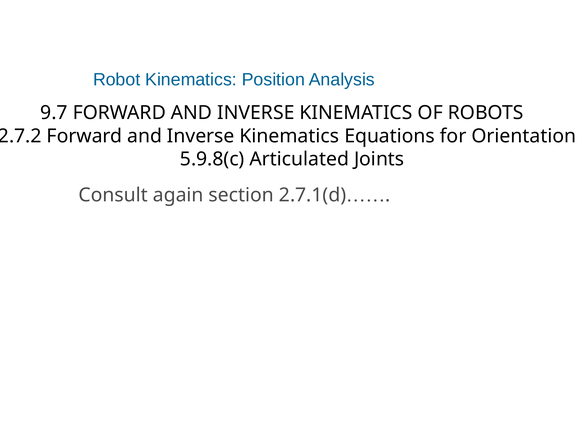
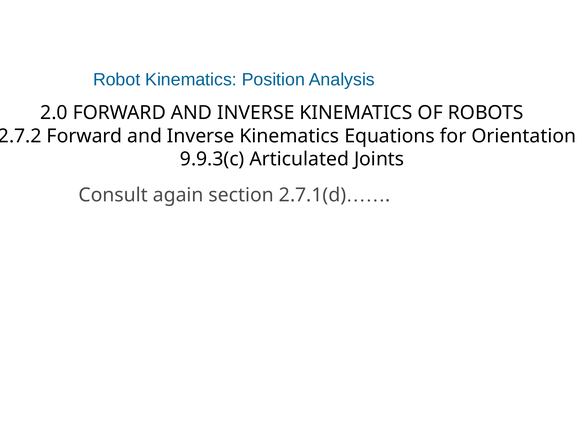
9.7: 9.7 -> 2.0
5.9.8(c: 5.9.8(c -> 9.9.3(c
